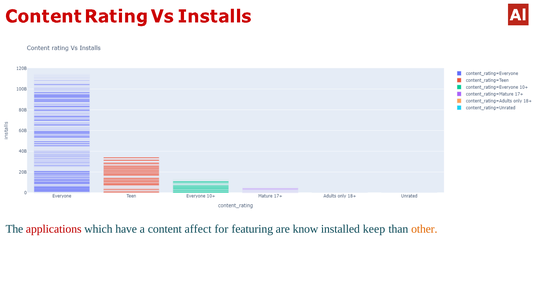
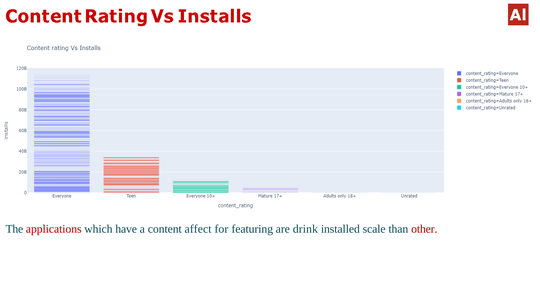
know: know -> drink
keep: keep -> scale
other colour: orange -> red
